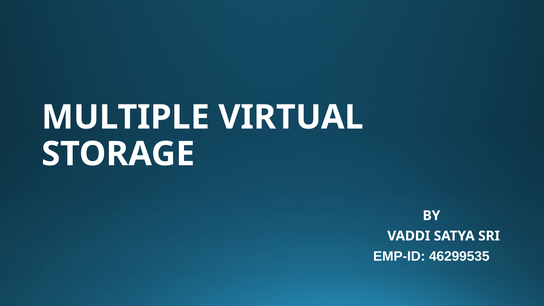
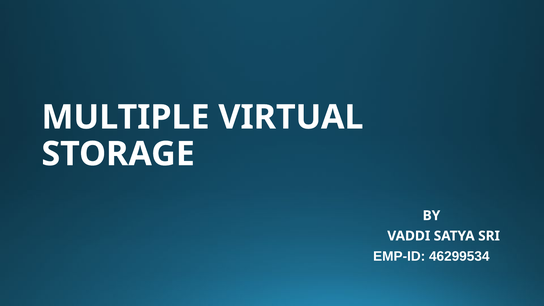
46299535: 46299535 -> 46299534
